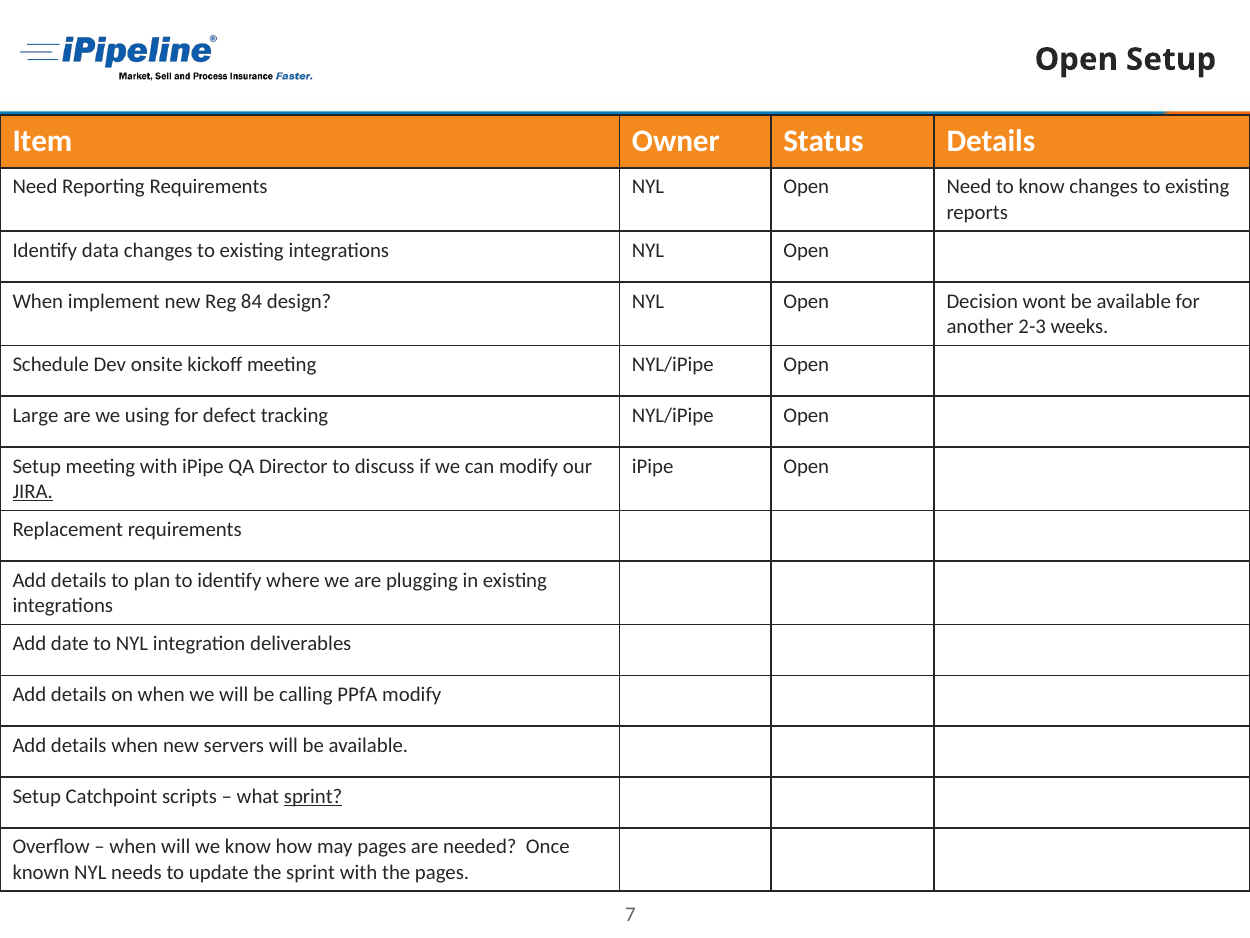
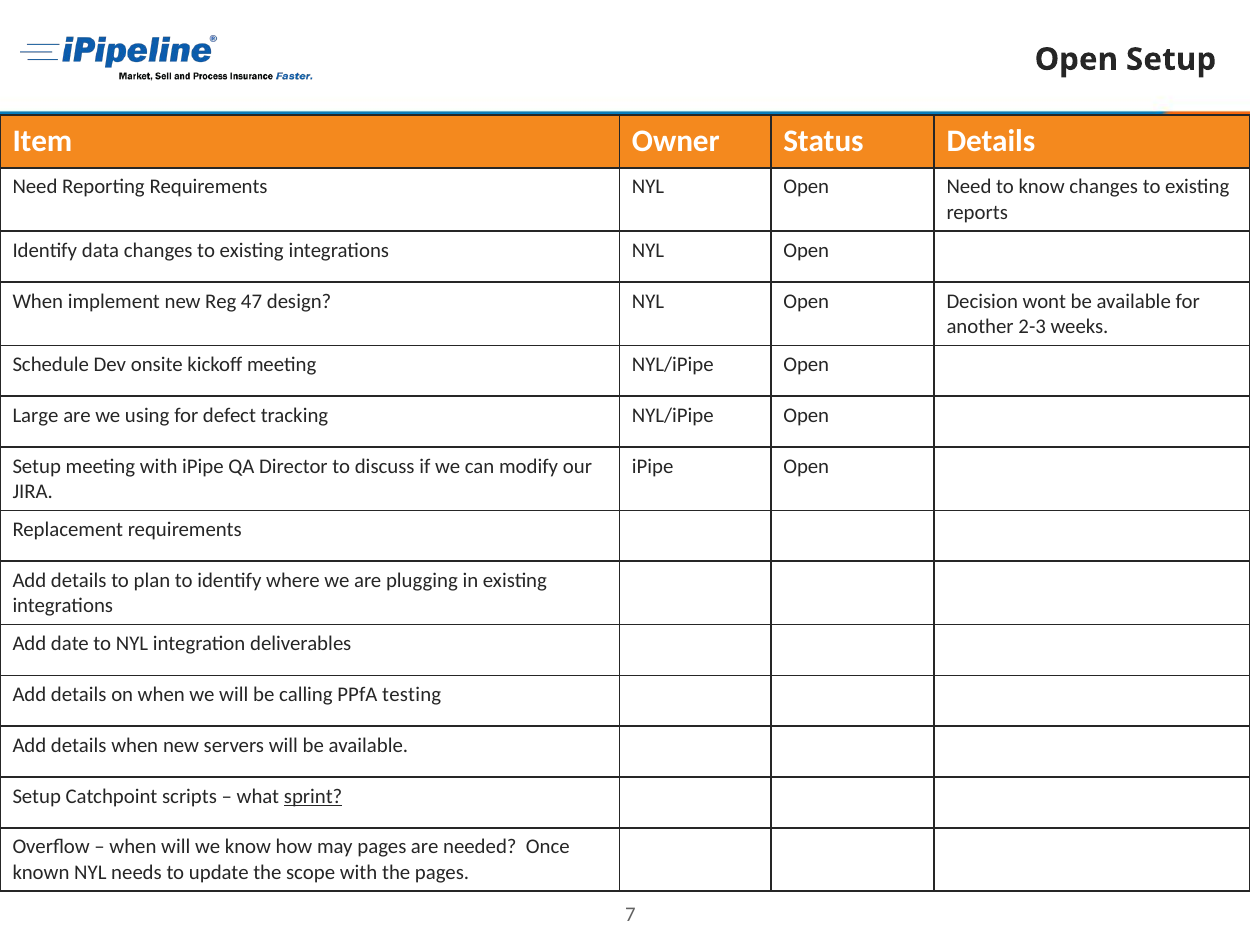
84: 84 -> 47
JIRA underline: present -> none
PPfA modify: modify -> testing
the sprint: sprint -> scope
